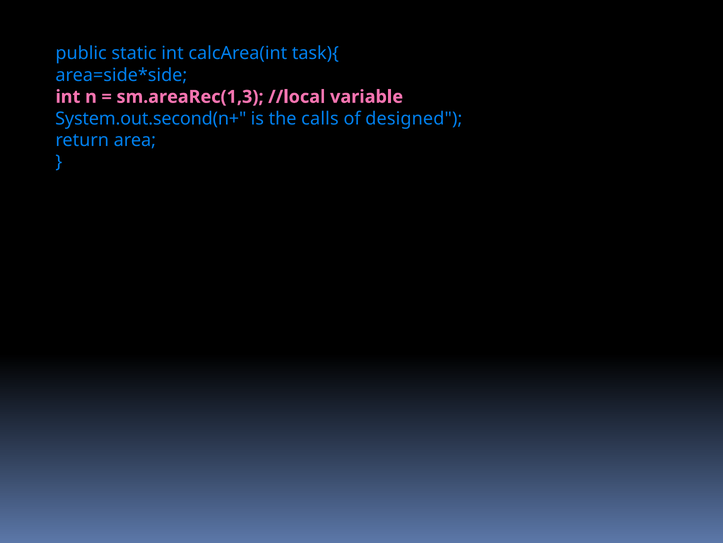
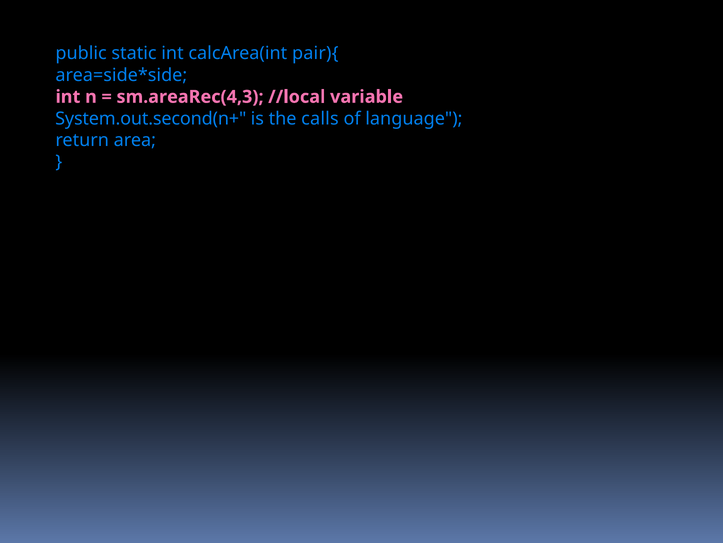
task){: task){ -> pair){
sm.areaRec(1,3: sm.areaRec(1,3 -> sm.areaRec(4,3
designed: designed -> language
